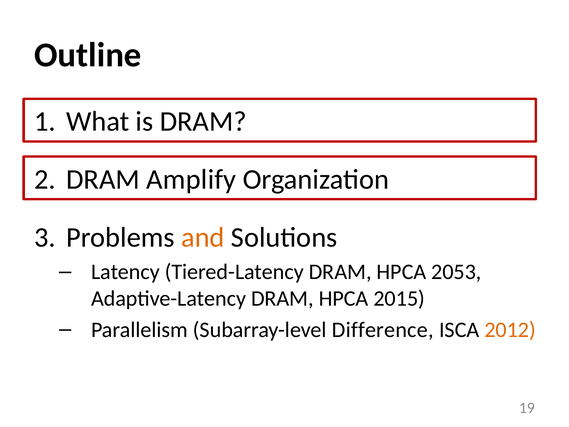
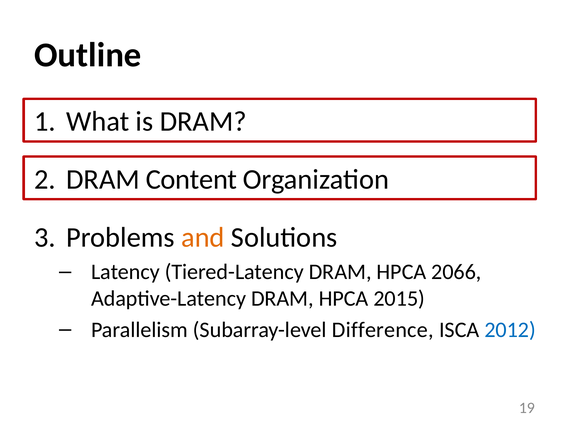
Amplify: Amplify -> Content
2053: 2053 -> 2066
2012 colour: orange -> blue
